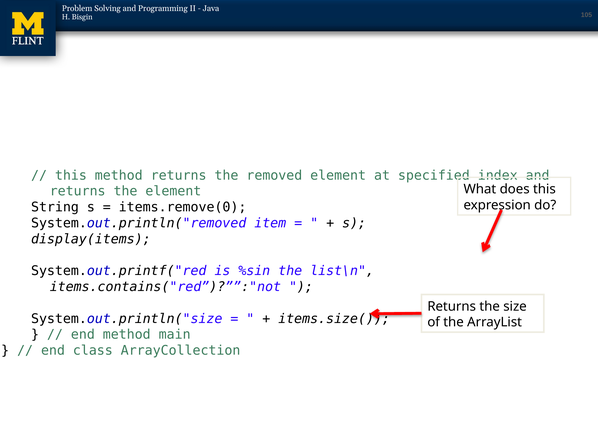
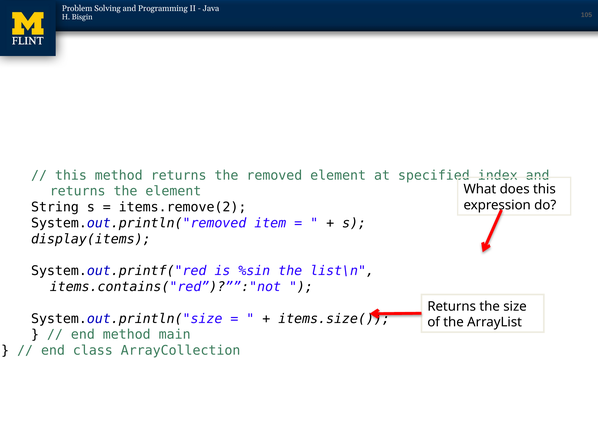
items.remove(0: items.remove(0 -> items.remove(2
